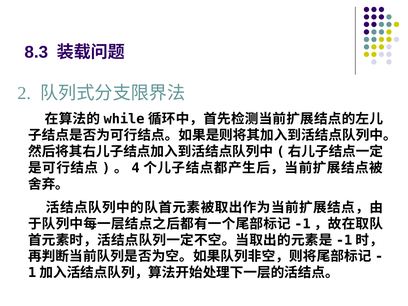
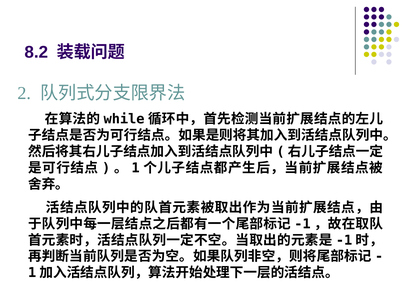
8.3: 8.3 -> 8.2
4: 4 -> 1
